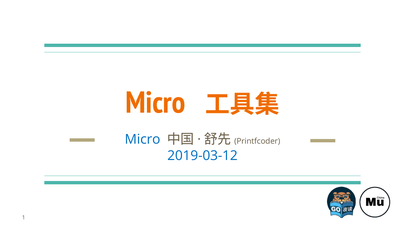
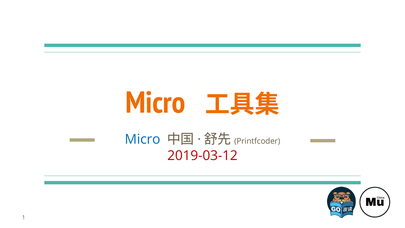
2019-03-12 colour: blue -> red
